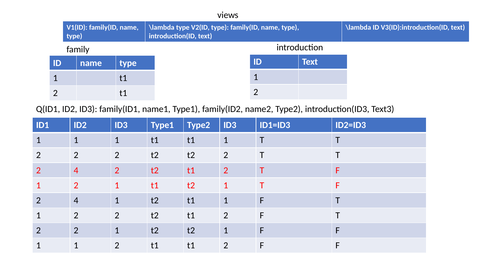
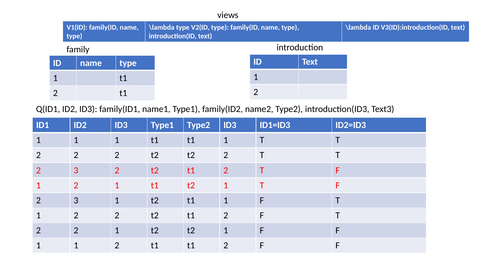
4 at (76, 170): 4 -> 3
4 at (76, 200): 4 -> 3
